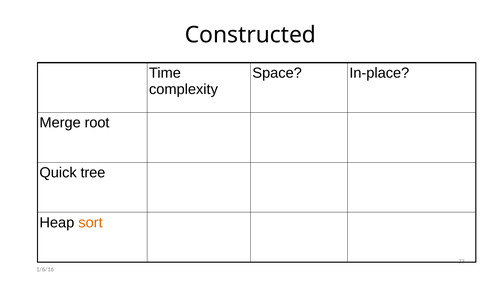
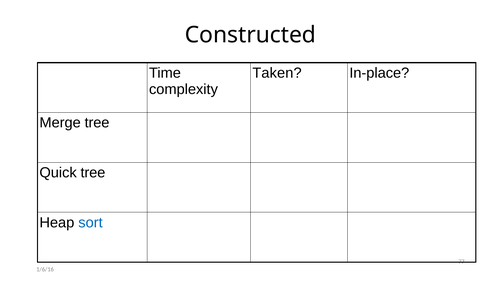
Space: Space -> Taken
Merge root: root -> tree
sort colour: orange -> blue
